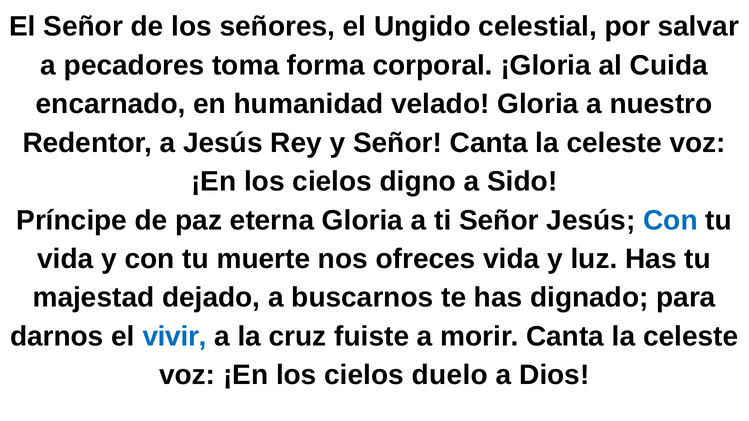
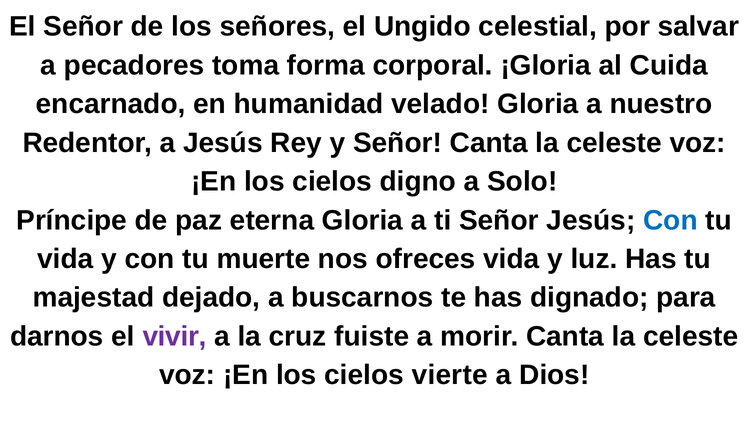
Sido: Sido -> Solo
vivir colour: blue -> purple
duelo: duelo -> vierte
